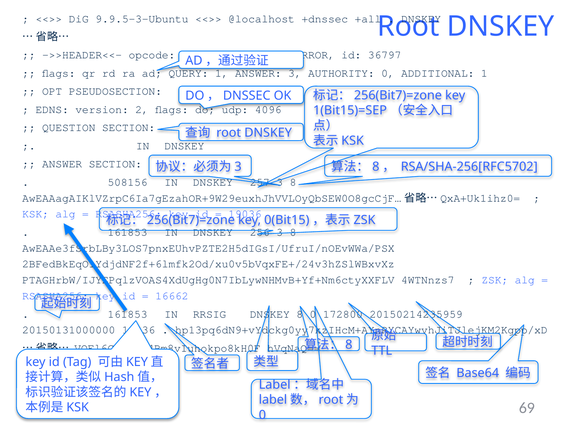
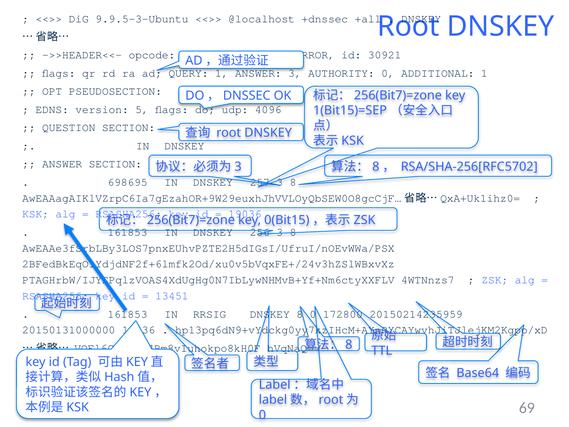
36797: 36797 -> 30921
2: 2 -> 5
508156: 508156 -> 698695
16662: 16662 -> 13451
